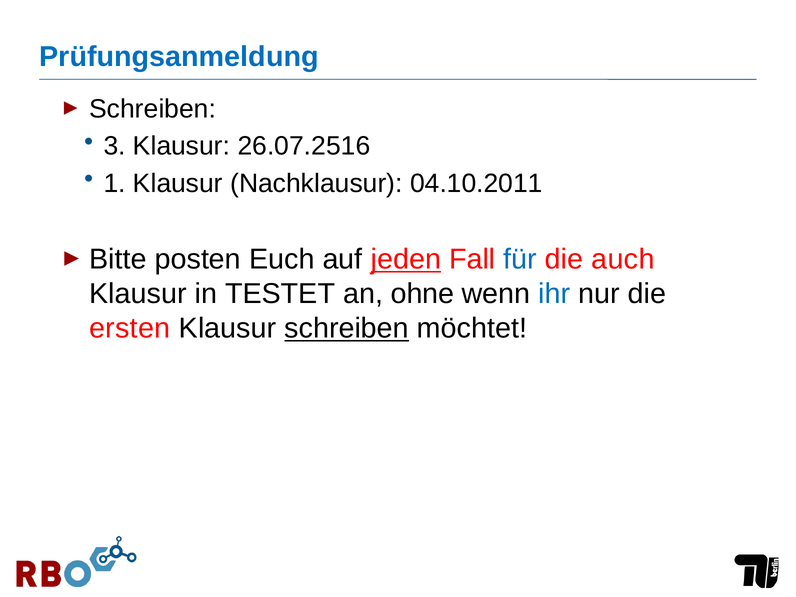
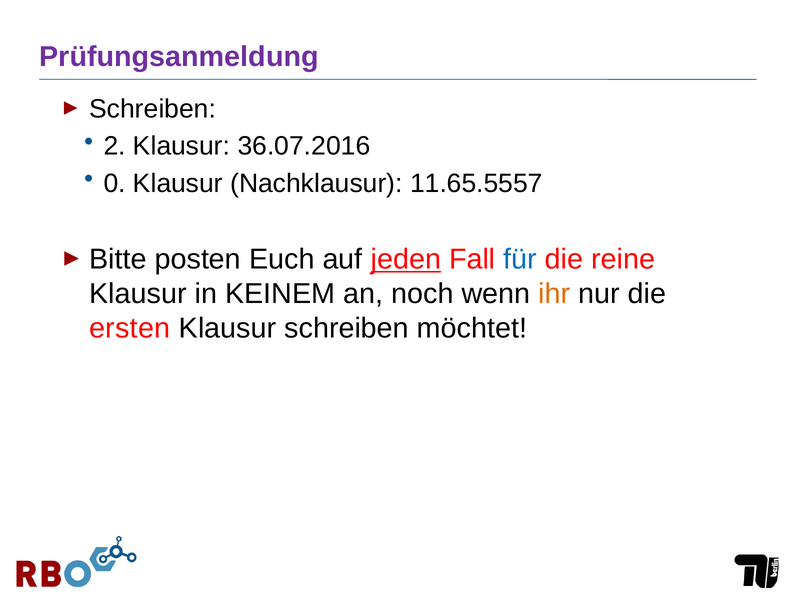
Prüfungsanmeldung colour: blue -> purple
3: 3 -> 2
26.07.2516: 26.07.2516 -> 36.07.2016
1: 1 -> 0
04.10.2011: 04.10.2011 -> 11.65.5557
auch: auch -> reine
TESTET: TESTET -> KEINEM
ohne: ohne -> noch
ihr colour: blue -> orange
schreiben at (347, 328) underline: present -> none
